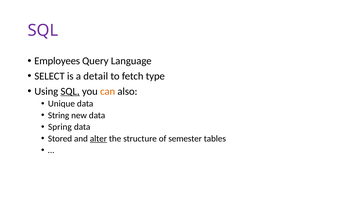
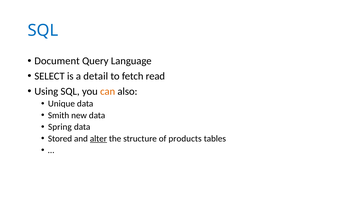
SQL at (43, 30) colour: purple -> blue
Employees: Employees -> Document
type: type -> read
SQL at (70, 92) underline: present -> none
String: String -> Smith
semester: semester -> products
